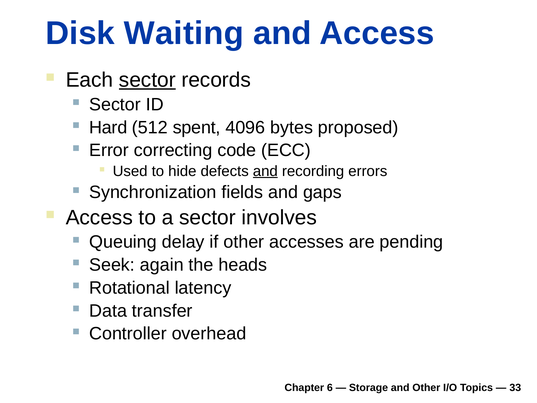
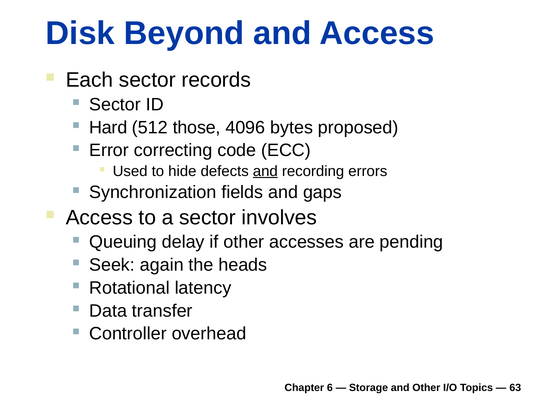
Waiting: Waiting -> Beyond
sector at (147, 80) underline: present -> none
spent: spent -> those
33: 33 -> 63
